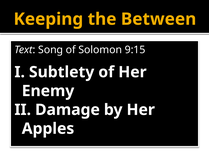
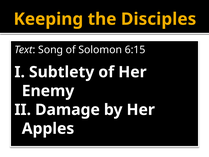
Between: Between -> Disciples
9:15: 9:15 -> 6:15
